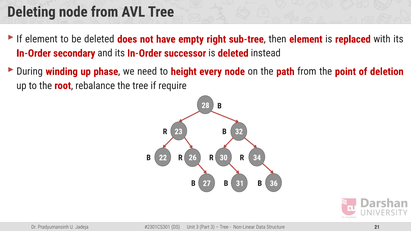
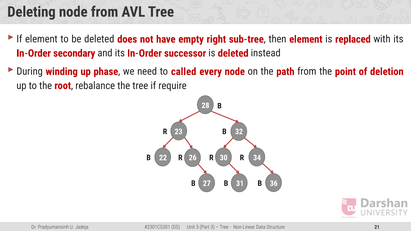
height: height -> called
